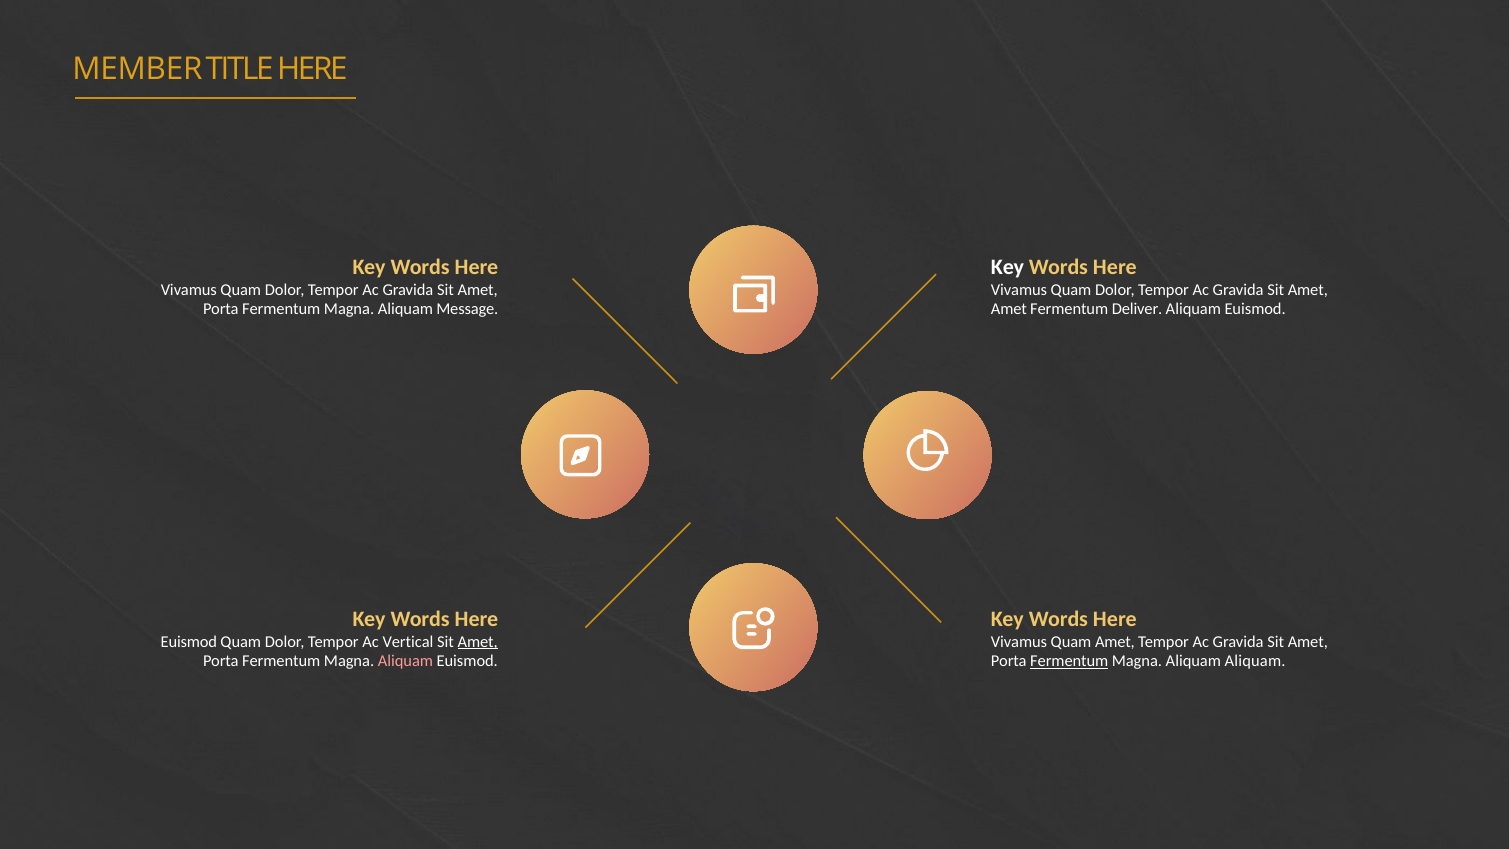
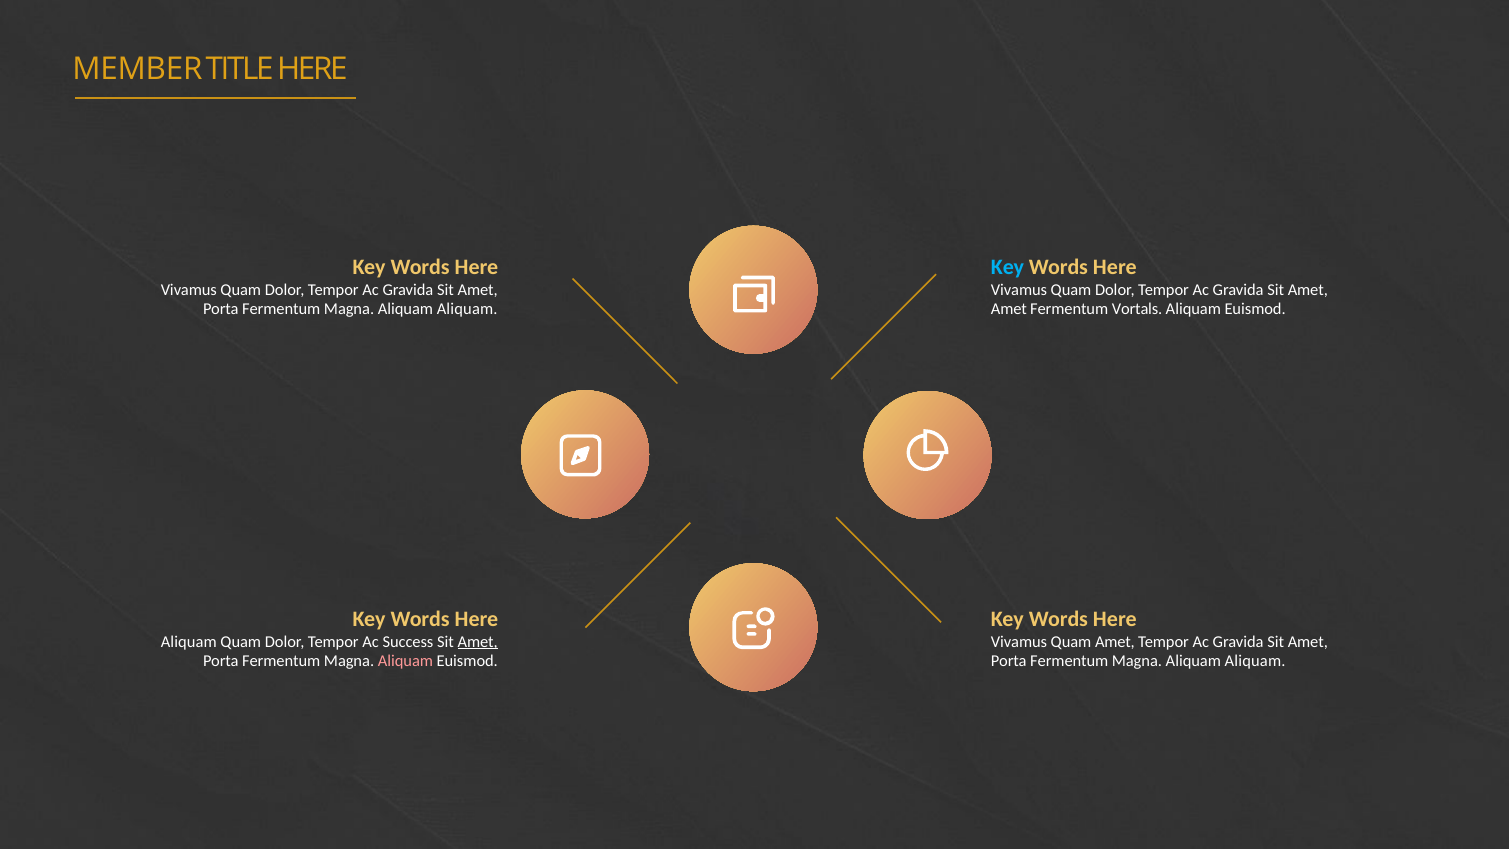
Key at (1008, 267) colour: white -> light blue
Message at (467, 309): Message -> Aliquam
Deliver: Deliver -> Vortals
Euismod at (189, 642): Euismod -> Aliquam
Vertical: Vertical -> Success
Fermentum at (1069, 661) underline: present -> none
